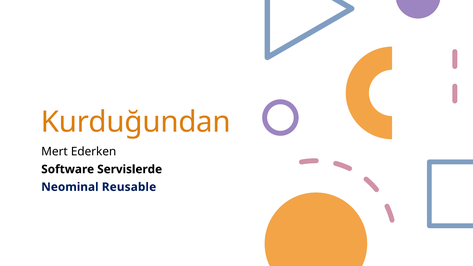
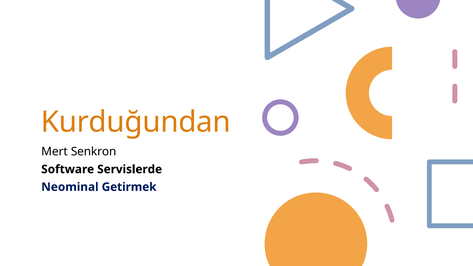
Ederken: Ederken -> Senkron
Reusable: Reusable -> Getirmek
